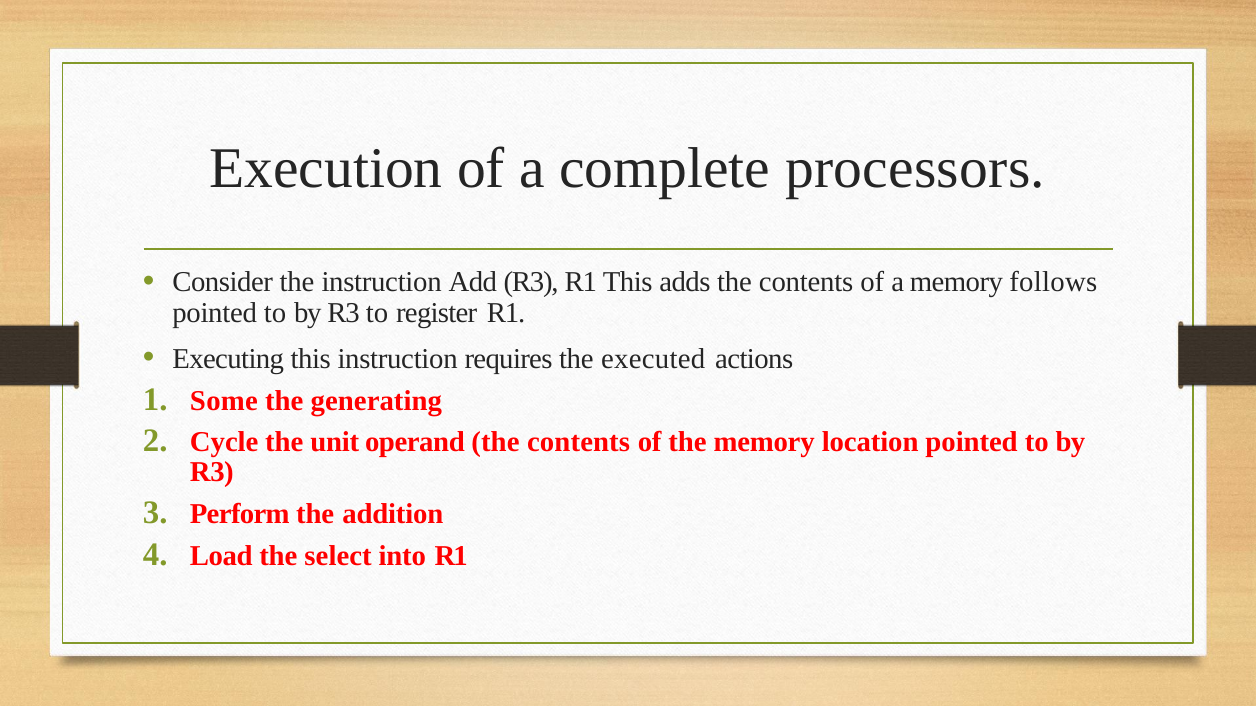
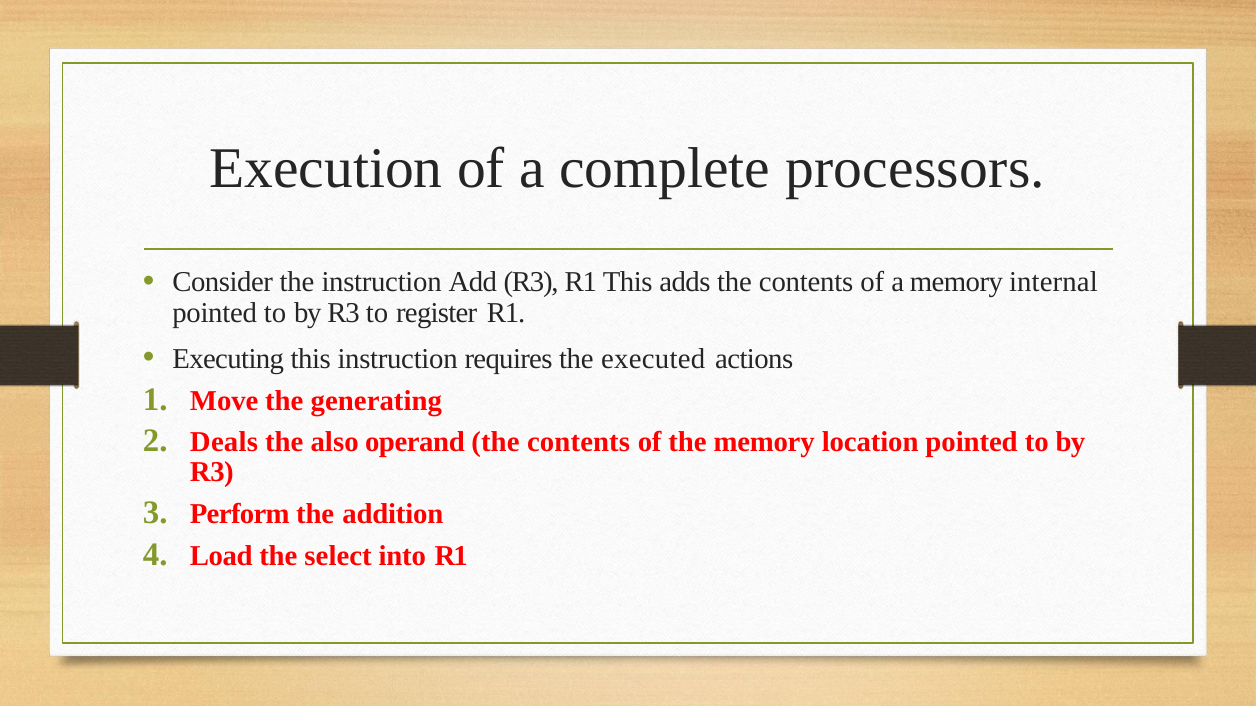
follows: follows -> internal
Some: Some -> Move
Cycle: Cycle -> Deals
unit: unit -> also
